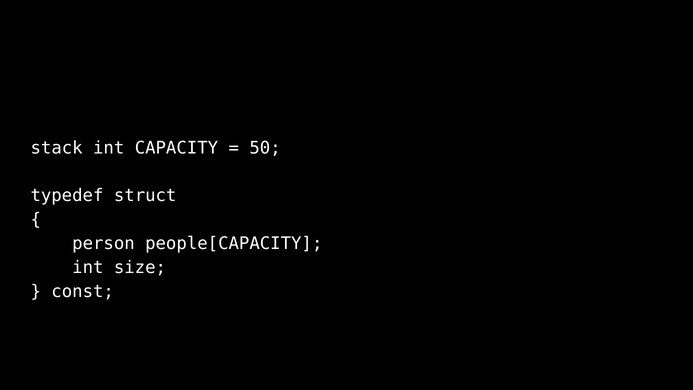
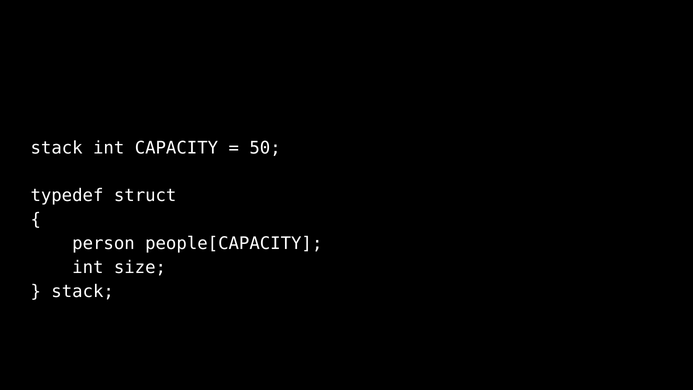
const at (83, 291): const -> stack
